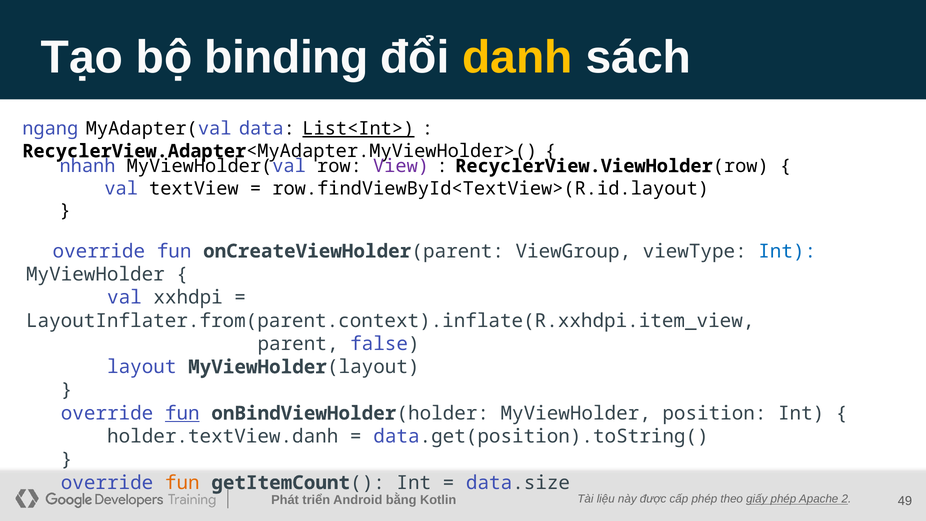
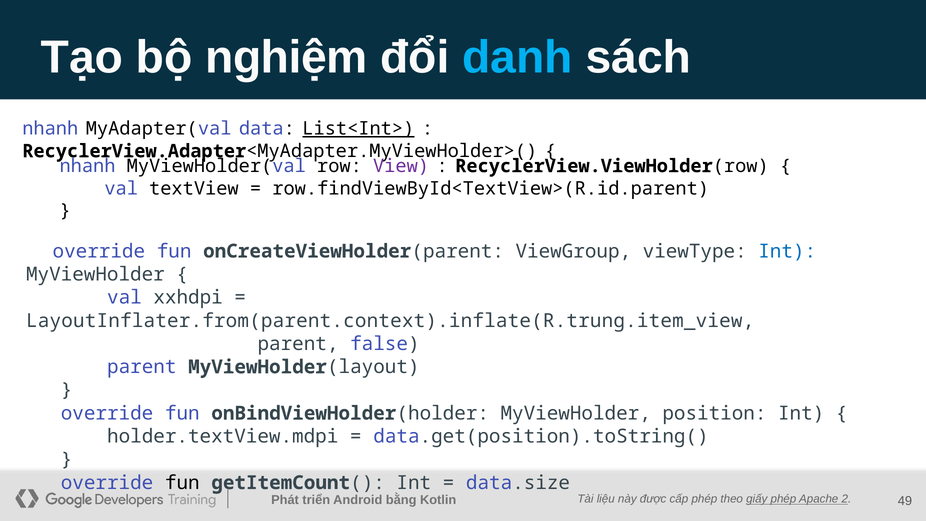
binding: binding -> nghiệm
danh colour: yellow -> light blue
ngang at (50, 129): ngang -> nhanh
row.findViewById<TextView>(R.id.layout: row.findViewById<TextView>(R.id.layout -> row.findViewById<TextView>(R.id.parent
LayoutInflater.from(parent.context).inflate(R.xxhdpi.item_view: LayoutInflater.from(parent.context).inflate(R.xxhdpi.item_view -> LayoutInflater.from(parent.context).inflate(R.trung.item_view
layout at (142, 367): layout -> parent
fun at (182, 413) underline: present -> none
holder.textView.danh: holder.textView.danh -> holder.textView.mdpi
fun at (182, 483) colour: orange -> black
